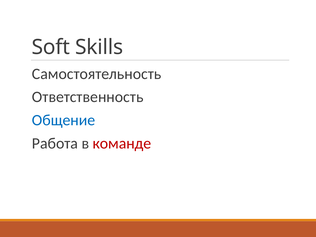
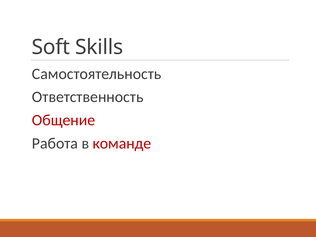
Общение colour: blue -> red
